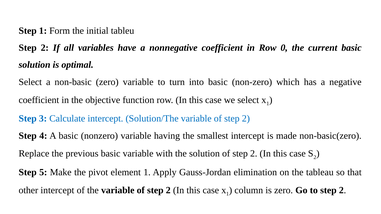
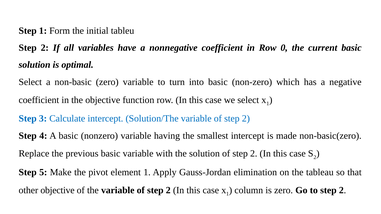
other intercept: intercept -> objective
